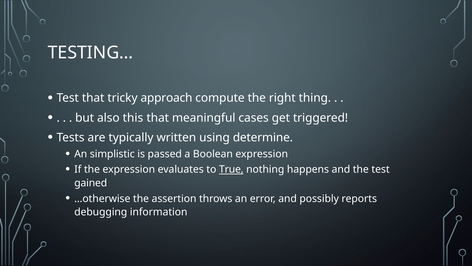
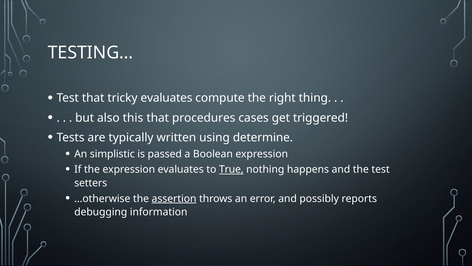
tricky approach: approach -> evaluates
meaningful: meaningful -> procedures
gained: gained -> setters
assertion underline: none -> present
